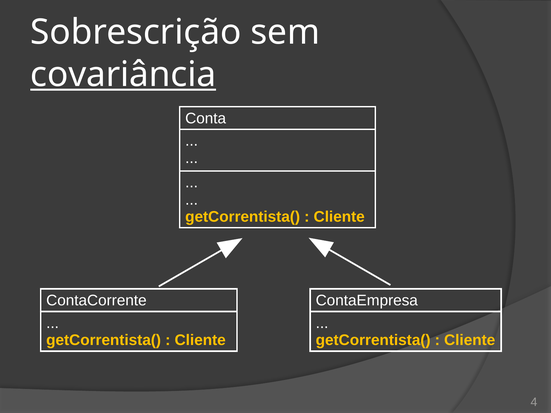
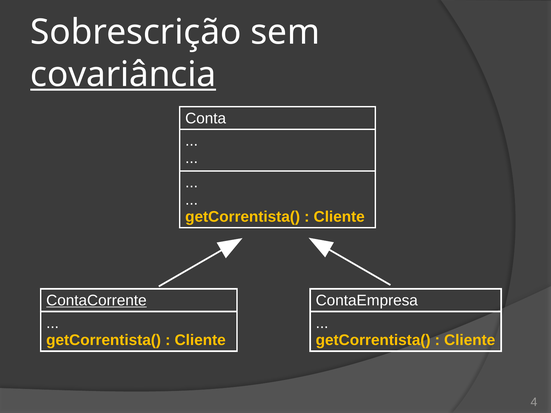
ContaCorrente underline: none -> present
